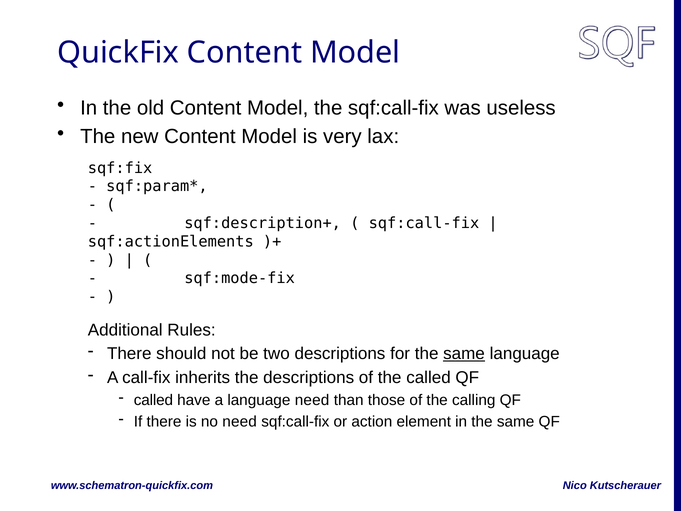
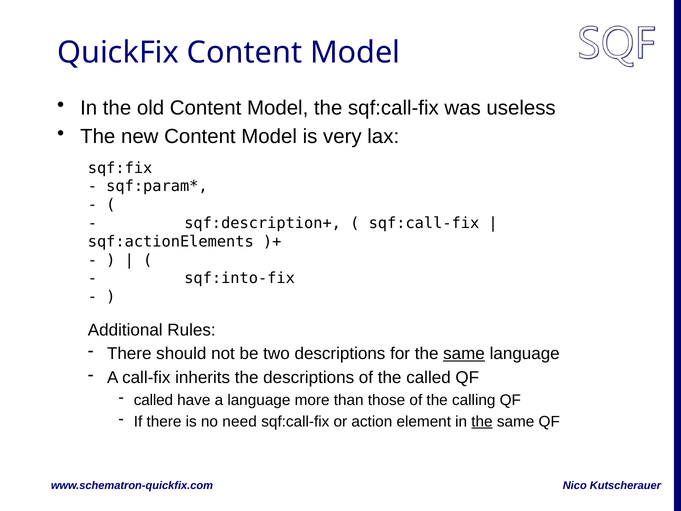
sqf:mode-fix: sqf:mode-fix -> sqf:into-fix
language need: need -> more
the at (482, 421) underline: none -> present
